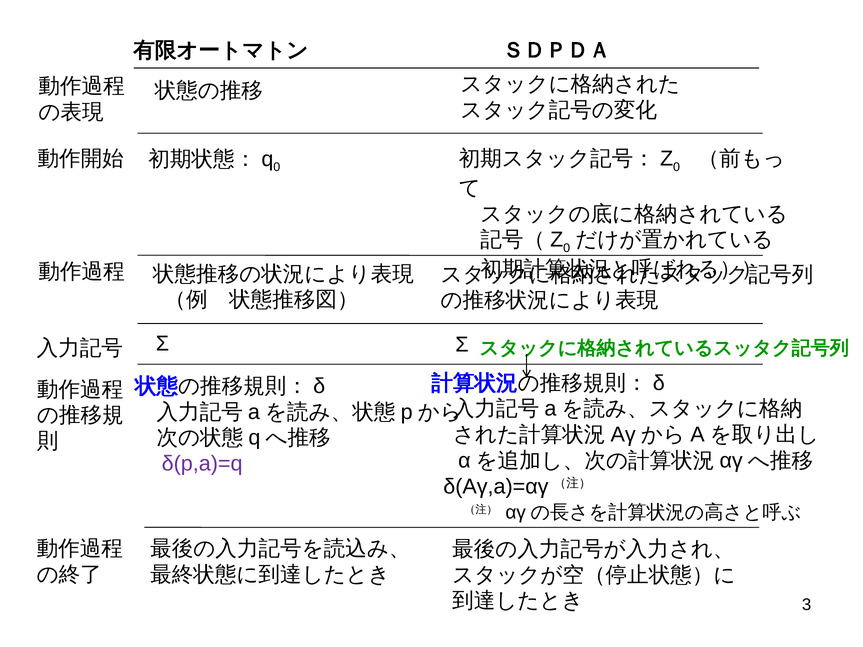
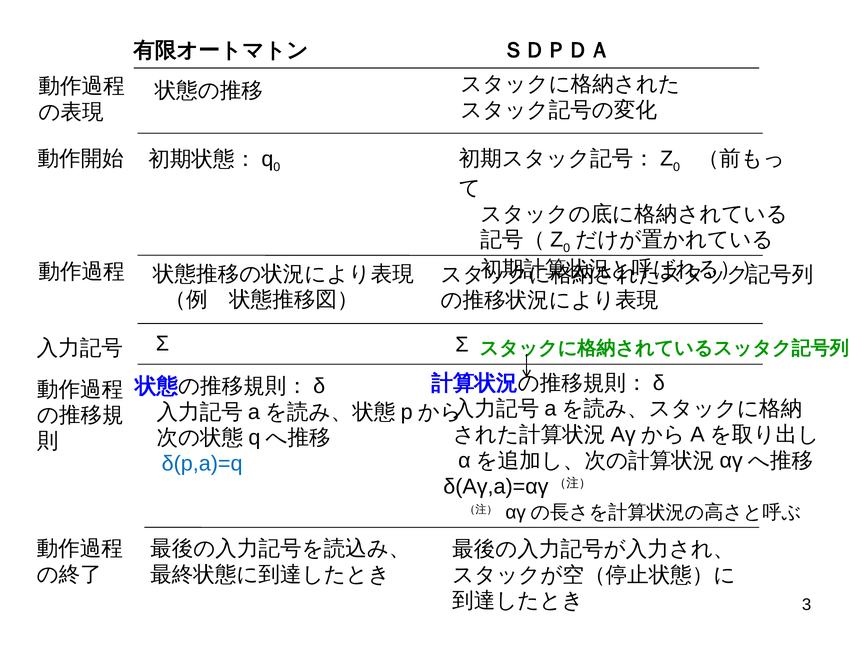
δ(p,a)=q colour: purple -> blue
